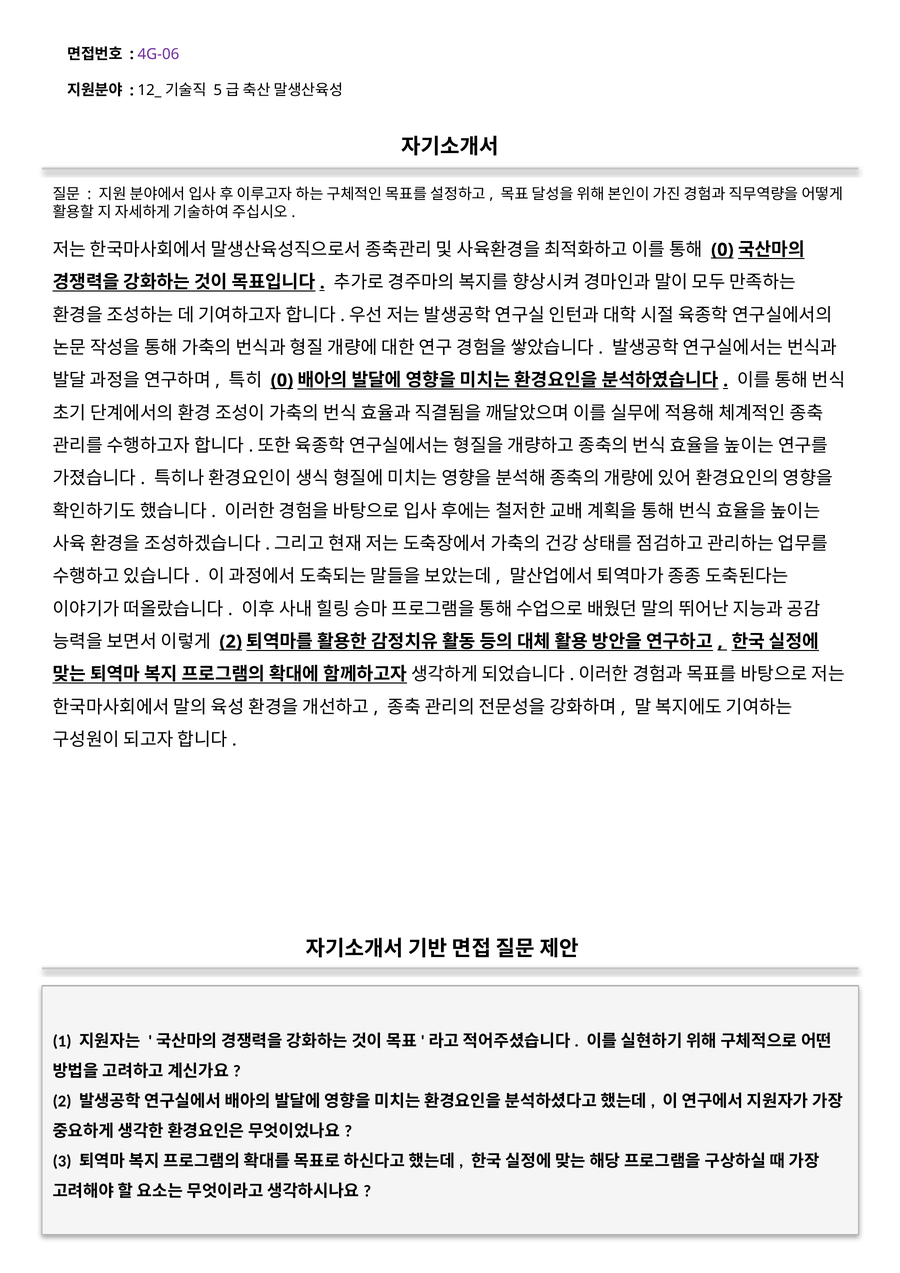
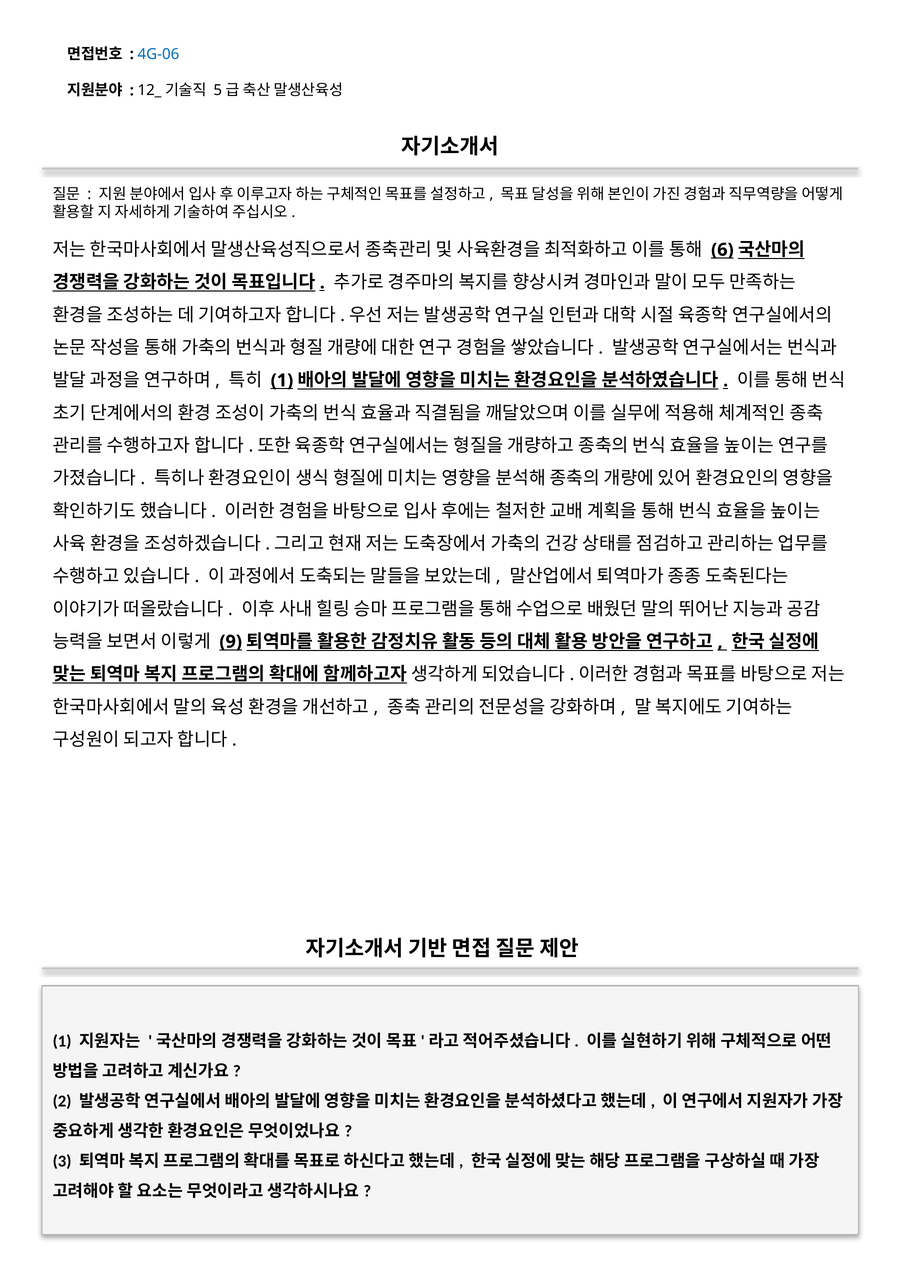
4G-06 colour: purple -> blue
0 at (722, 250): 0 -> 6
0 at (282, 380): 0 -> 1
2 at (231, 642): 2 -> 9
